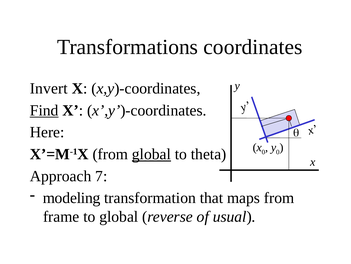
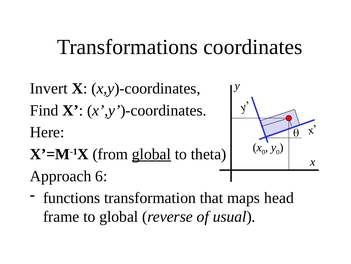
Find underline: present -> none
7: 7 -> 6
modeling: modeling -> functions
maps from: from -> head
